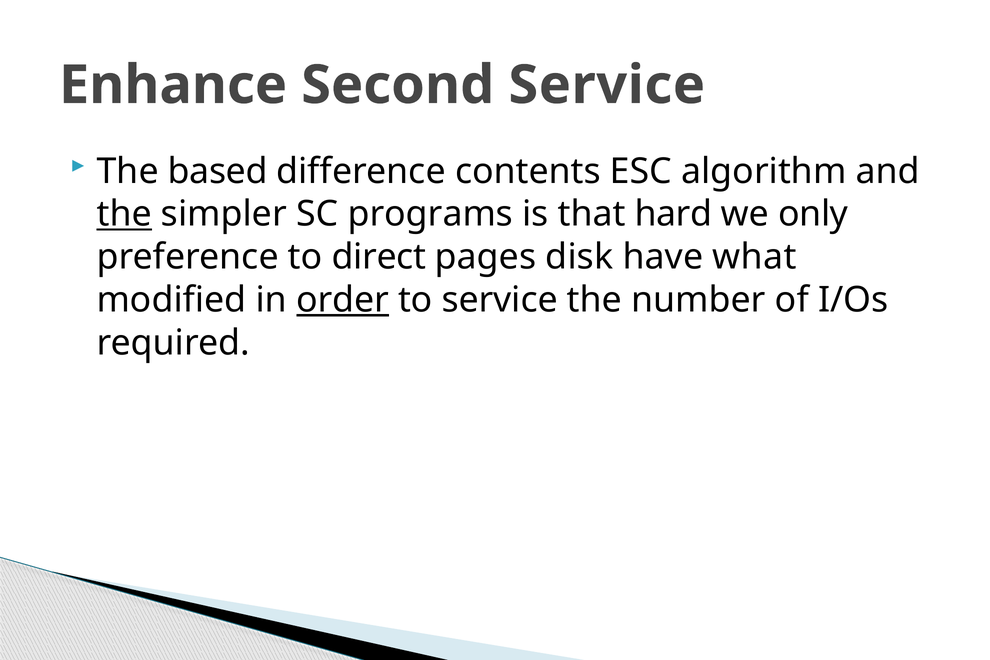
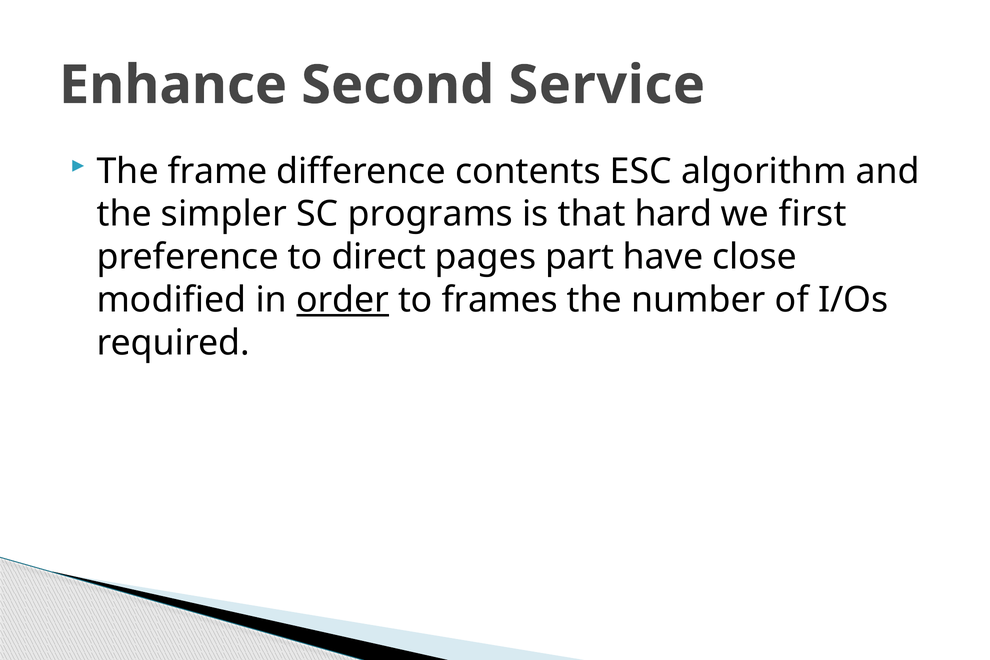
based: based -> frame
the at (124, 214) underline: present -> none
only: only -> first
disk: disk -> part
what: what -> close
to service: service -> frames
